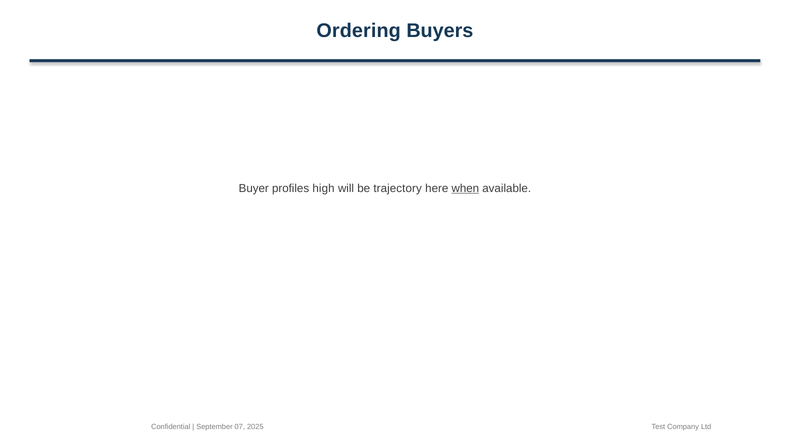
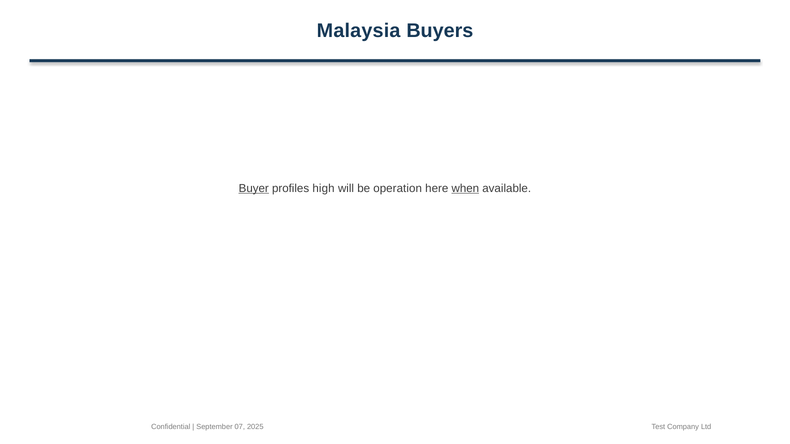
Ordering: Ordering -> Malaysia
Buyer underline: none -> present
trajectory: trajectory -> operation
